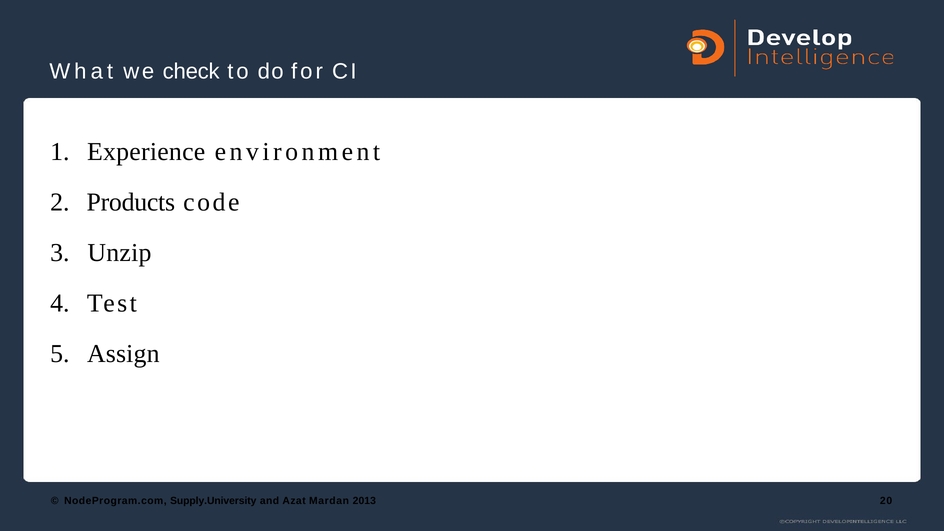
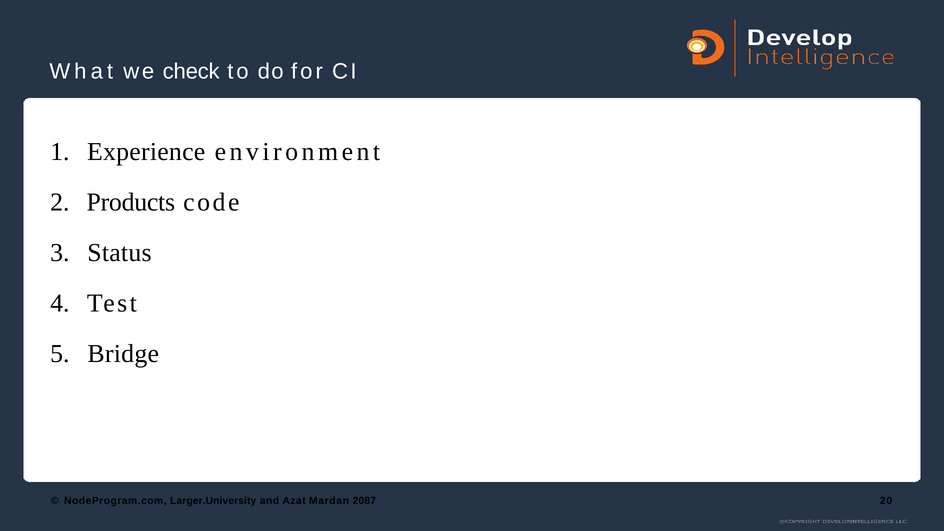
Unzip: Unzip -> Status
Assign: Assign -> Bridge
Supply.University: Supply.University -> Larger.University
2013: 2013 -> 2087
